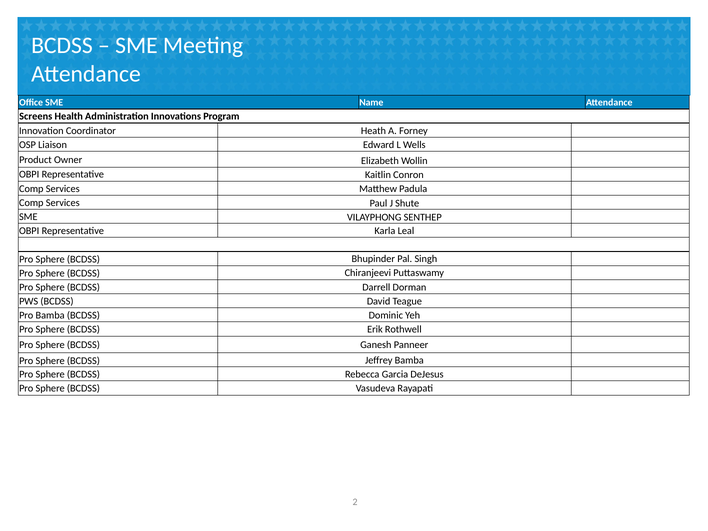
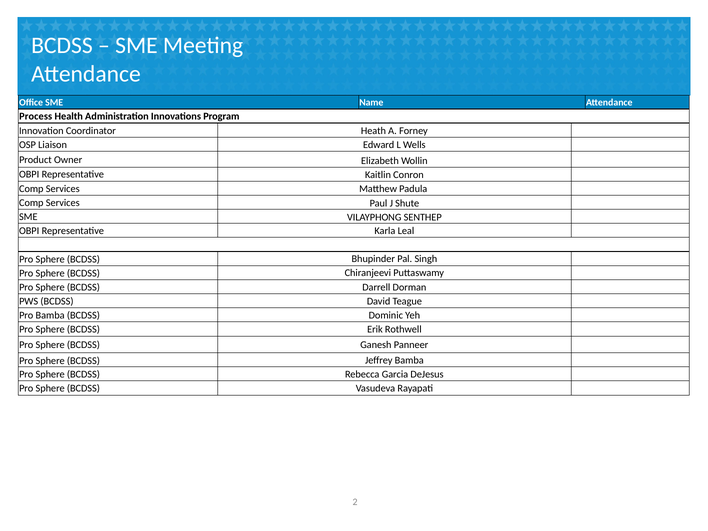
Screens: Screens -> Process
